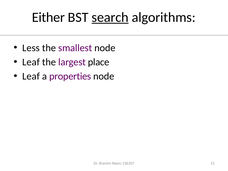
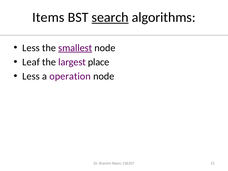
Either: Either -> Items
smallest underline: none -> present
Leaf at (31, 76): Leaf -> Less
properties: properties -> operation
